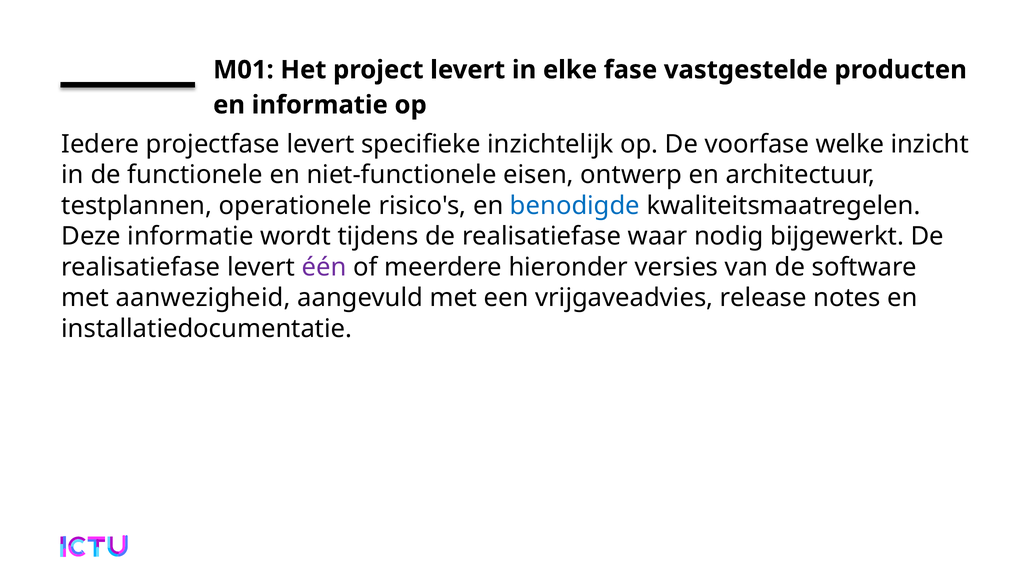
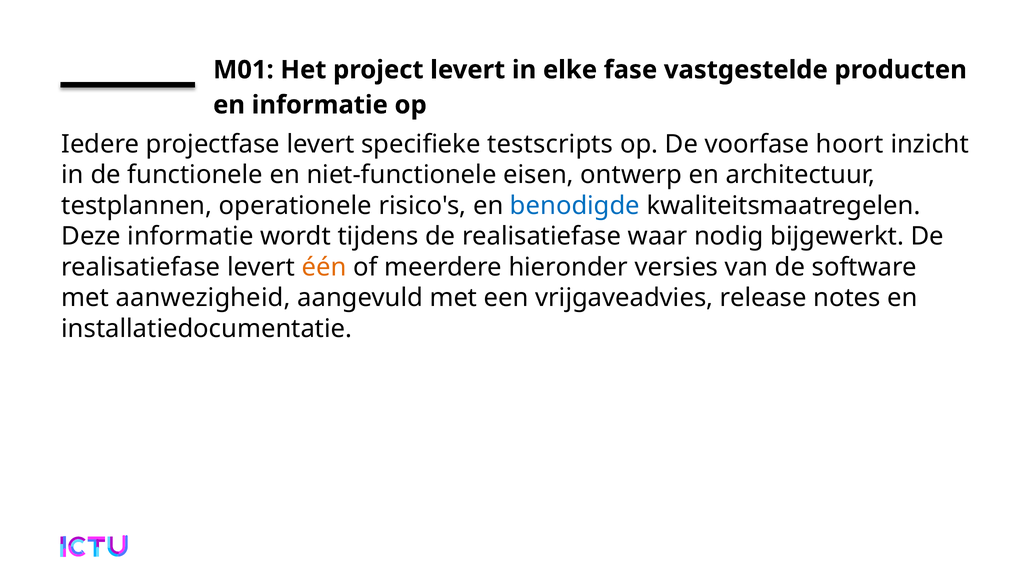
inzichtelijk: inzichtelijk -> testscripts
welke: welke -> hoort
één colour: purple -> orange
